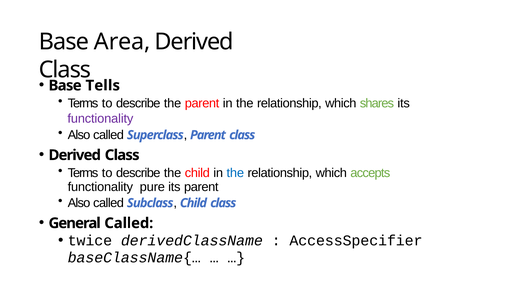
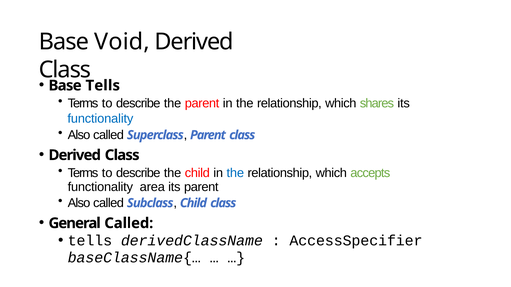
Area: Area -> Void
functionality at (100, 119) colour: purple -> blue
pure: pure -> area
twice at (90, 241): twice -> tells
